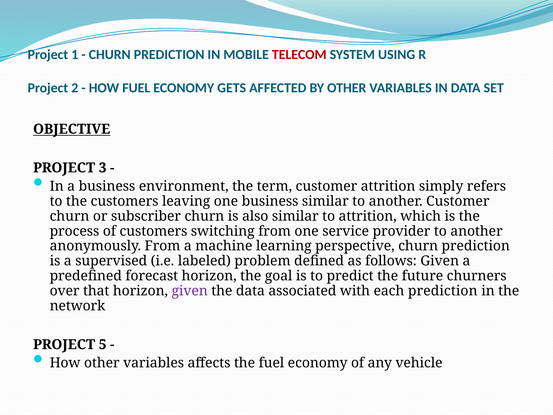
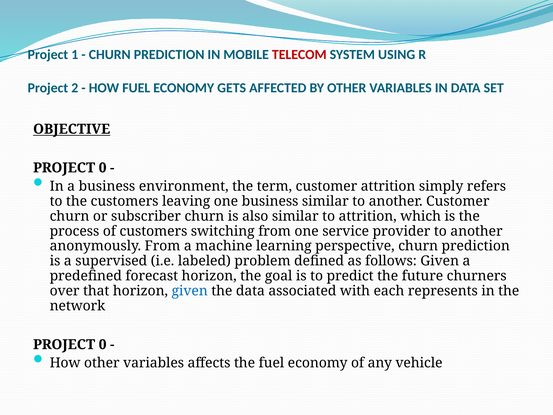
3 at (103, 168): 3 -> 0
given at (190, 291) colour: purple -> blue
each prediction: prediction -> represents
5 at (103, 344): 5 -> 0
